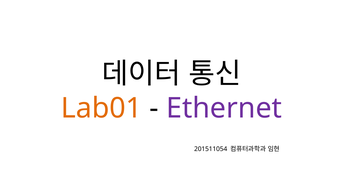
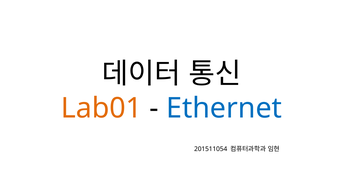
Ethernet colour: purple -> blue
